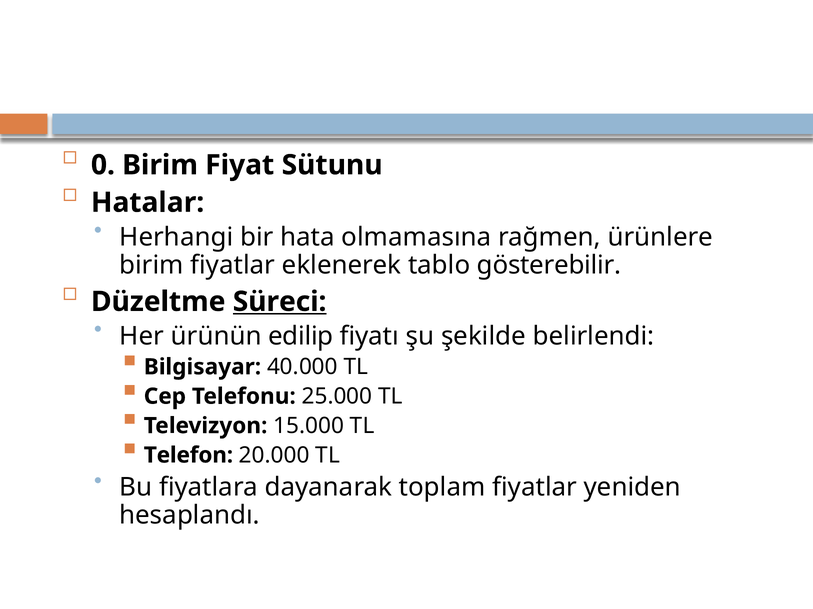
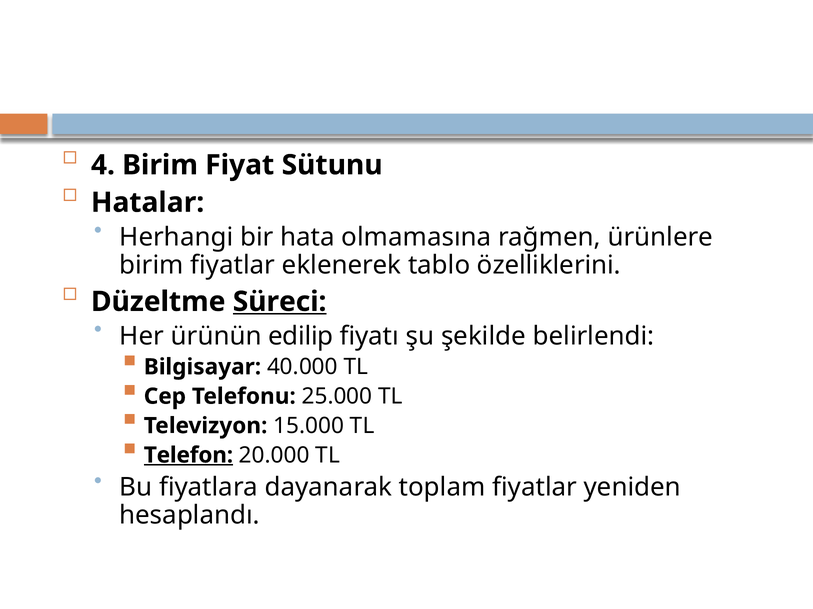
0: 0 -> 4
gösterebilir: gösterebilir -> özelliklerini
Telefon underline: none -> present
